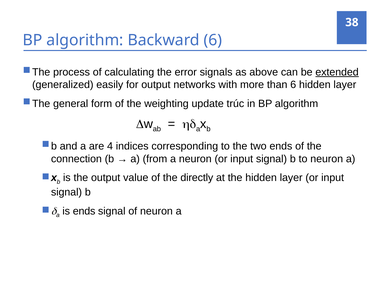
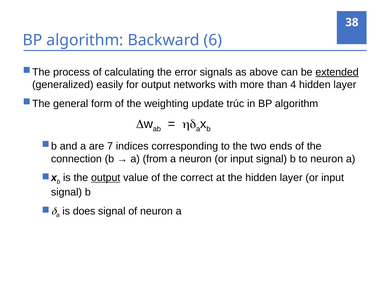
than 6: 6 -> 4
4: 4 -> 7
output at (106, 177) underline: none -> present
directly: directly -> correct
is ends: ends -> does
